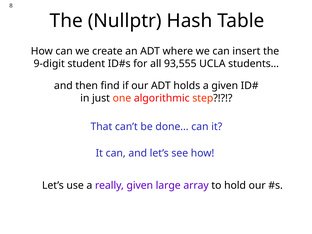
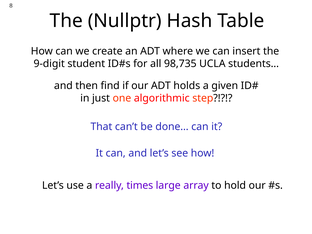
93,555: 93,555 -> 98,735
really given: given -> times
